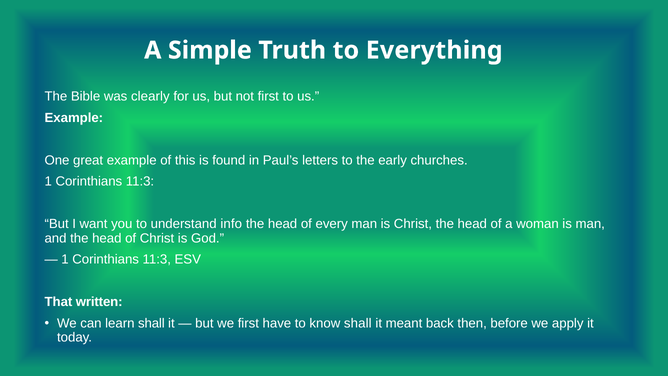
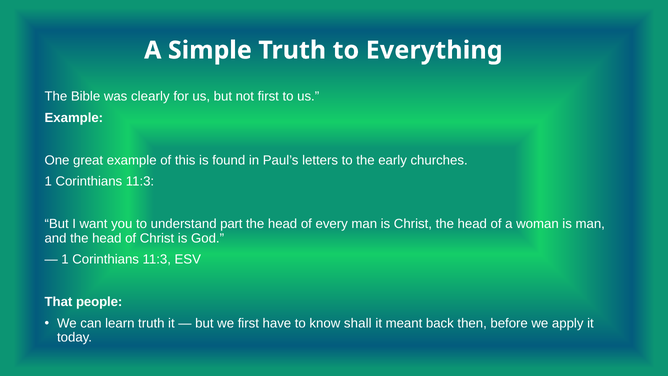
info: info -> part
written: written -> people
learn shall: shall -> truth
